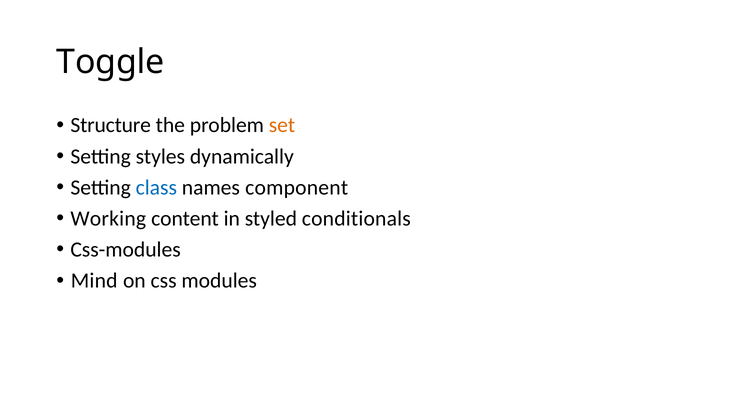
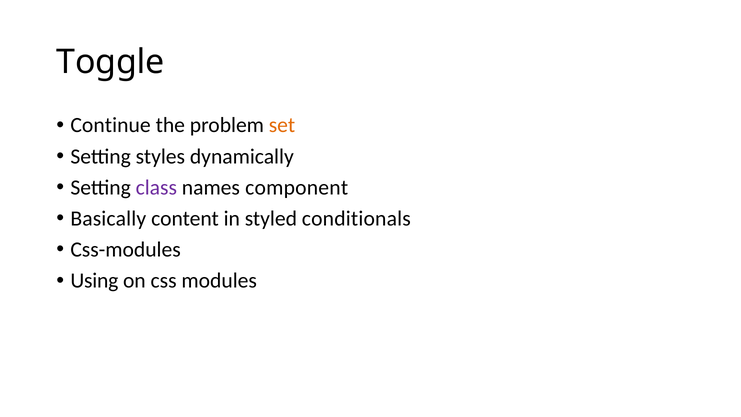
Structure: Structure -> Continue
class colour: blue -> purple
Working: Working -> Basically
Mind: Mind -> Using
